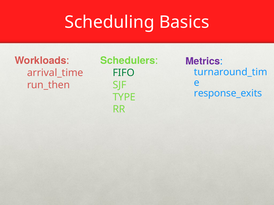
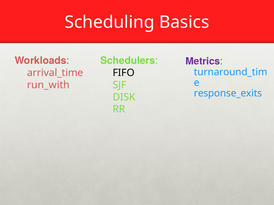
FIFO colour: green -> black
run_then: run_then -> run_with
TYPE: TYPE -> DISK
